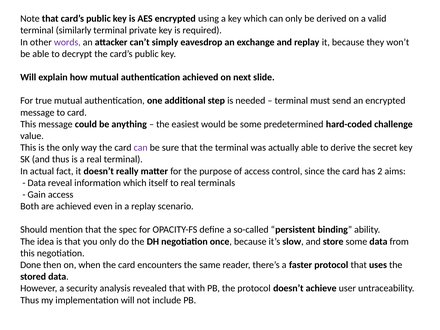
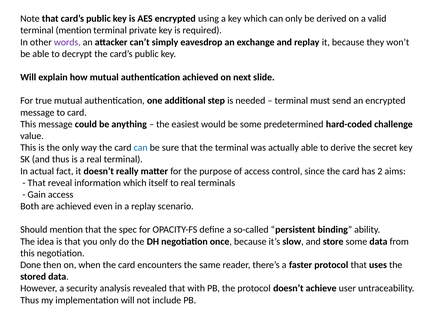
terminal similarly: similarly -> mention
can at (141, 148) colour: purple -> blue
Data at (37, 183): Data -> That
